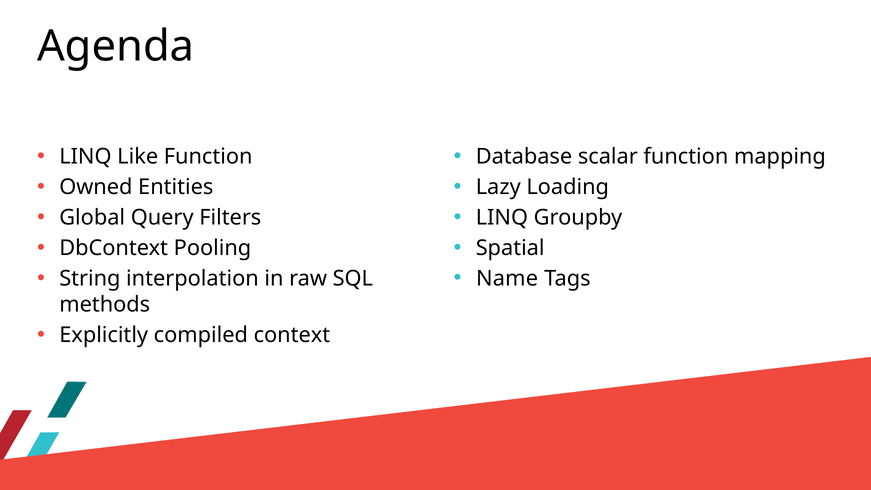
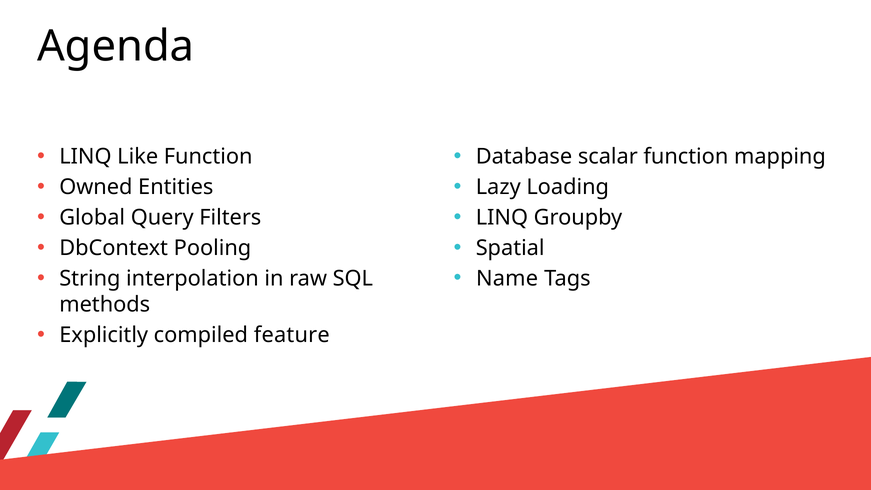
context: context -> feature
